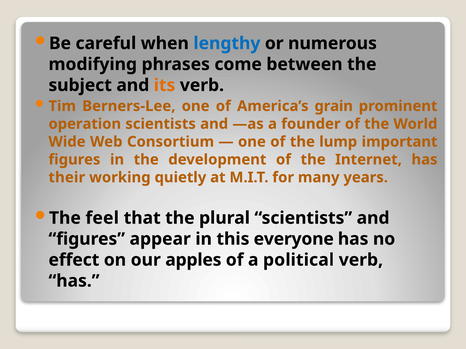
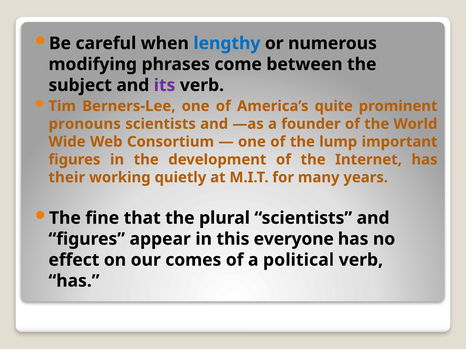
its colour: orange -> purple
grain: grain -> quite
operation: operation -> pronouns
feel: feel -> fine
apples: apples -> comes
